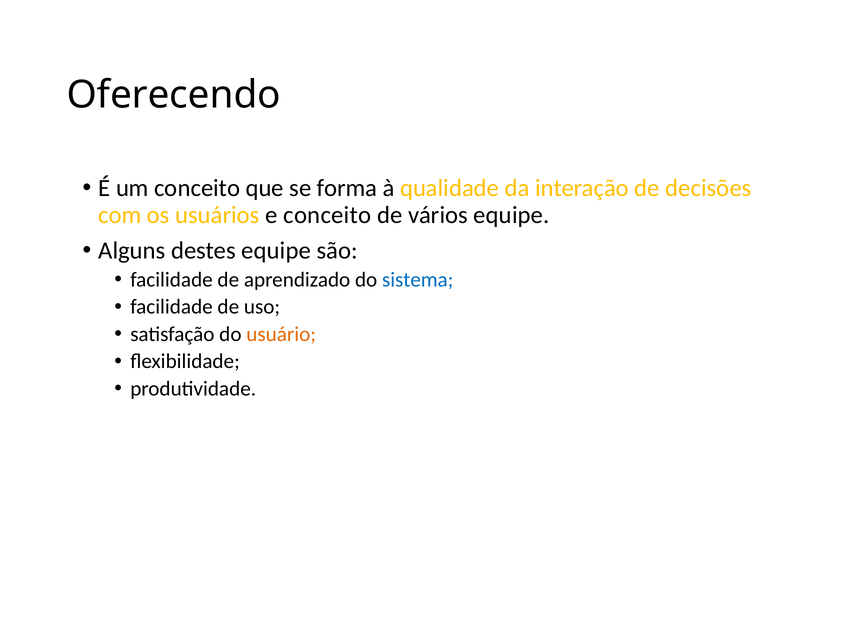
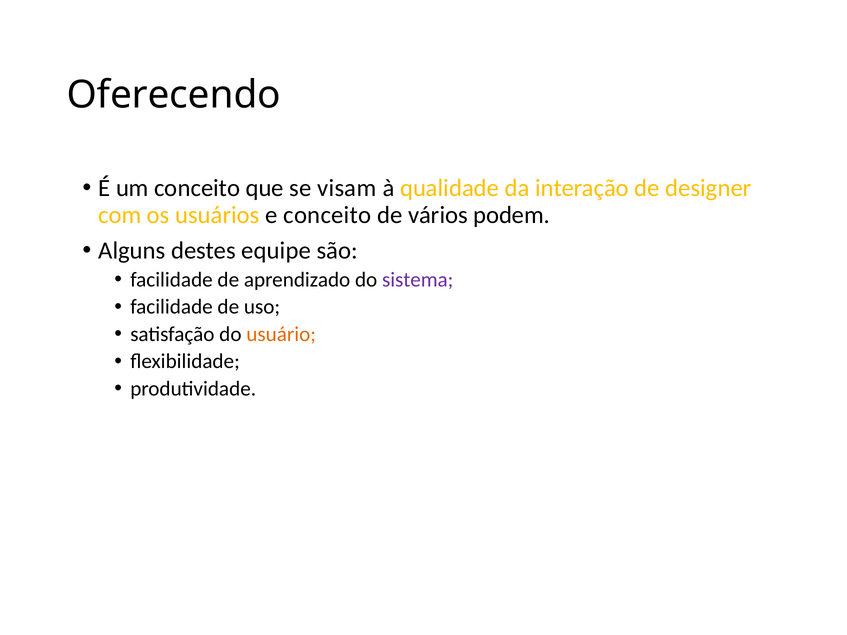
forma: forma -> visam
decisões: decisões -> designer
vários equipe: equipe -> podem
sistema colour: blue -> purple
